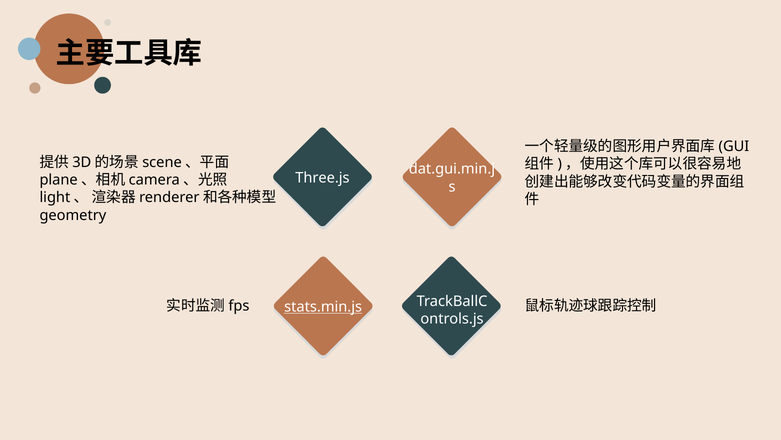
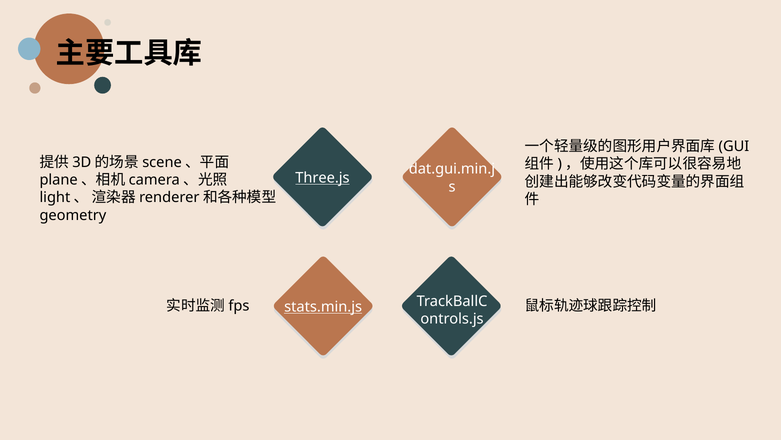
Three.js underline: none -> present
